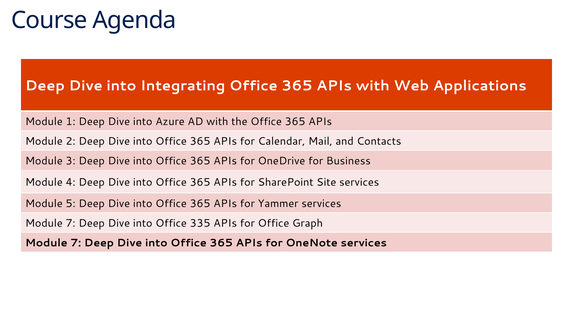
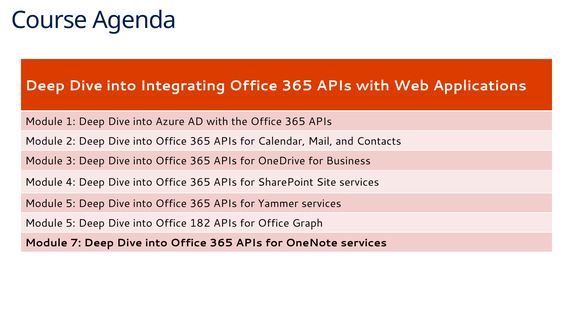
7 at (71, 224): 7 -> 5
335: 335 -> 182
